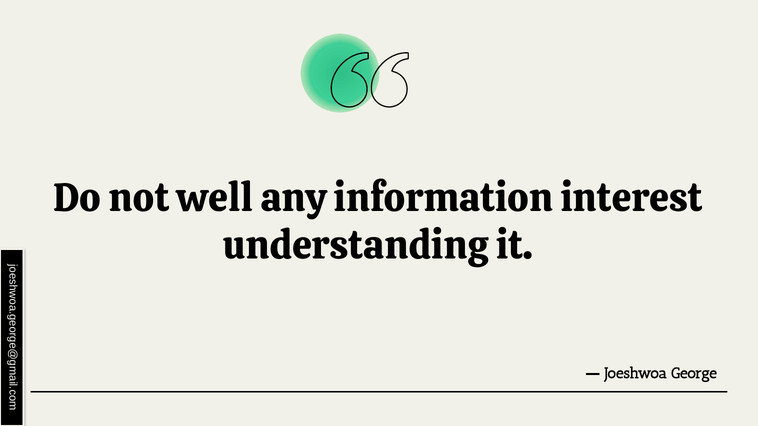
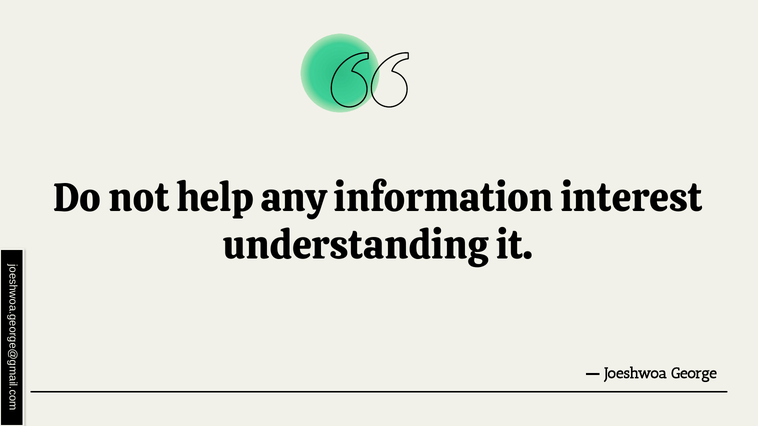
well: well -> help
